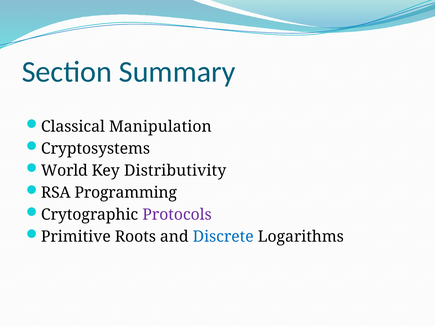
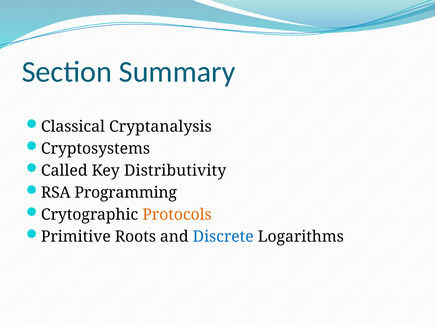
Manipulation: Manipulation -> Cryptanalysis
World: World -> Called
Protocols colour: purple -> orange
